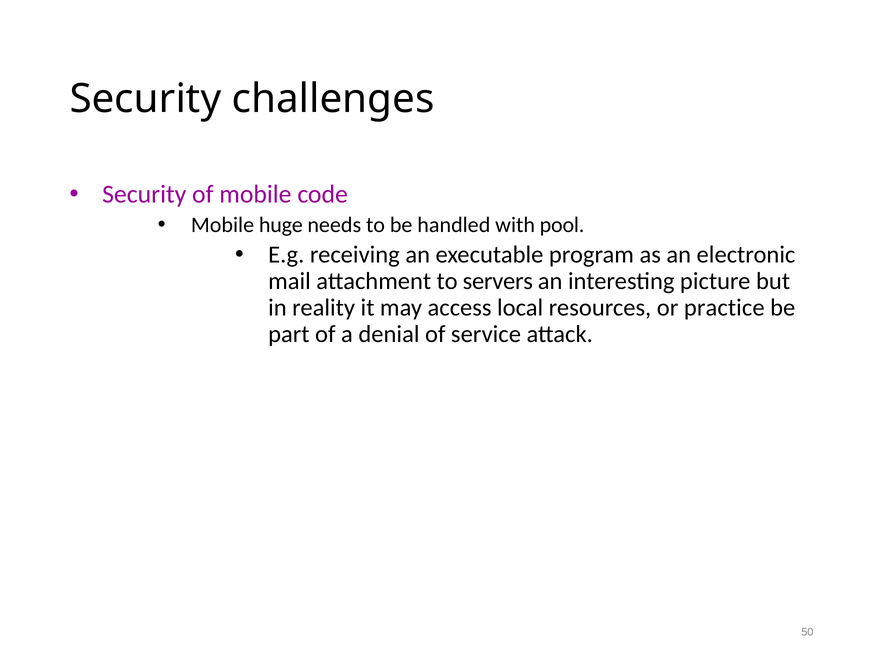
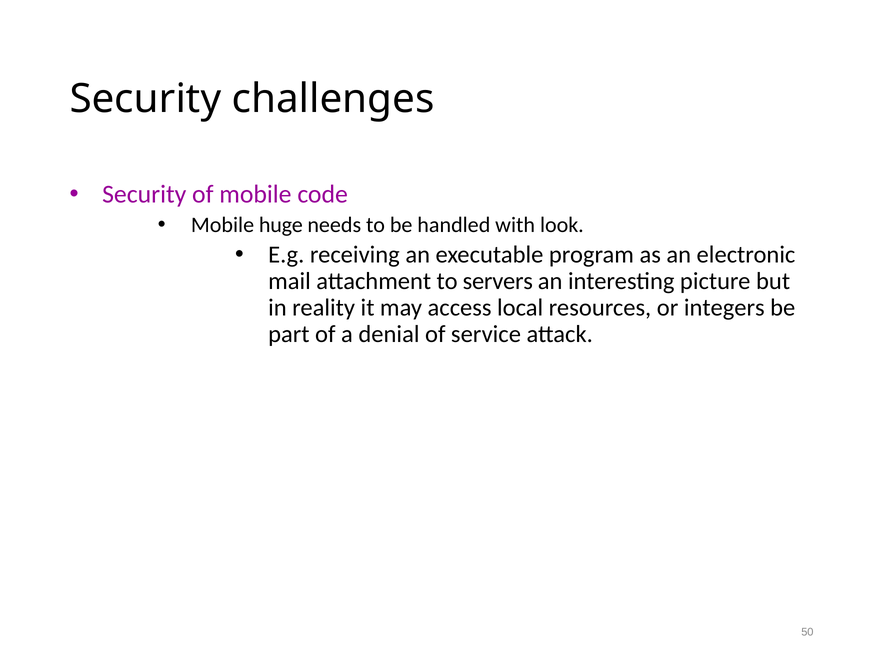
pool: pool -> look
practice: practice -> integers
